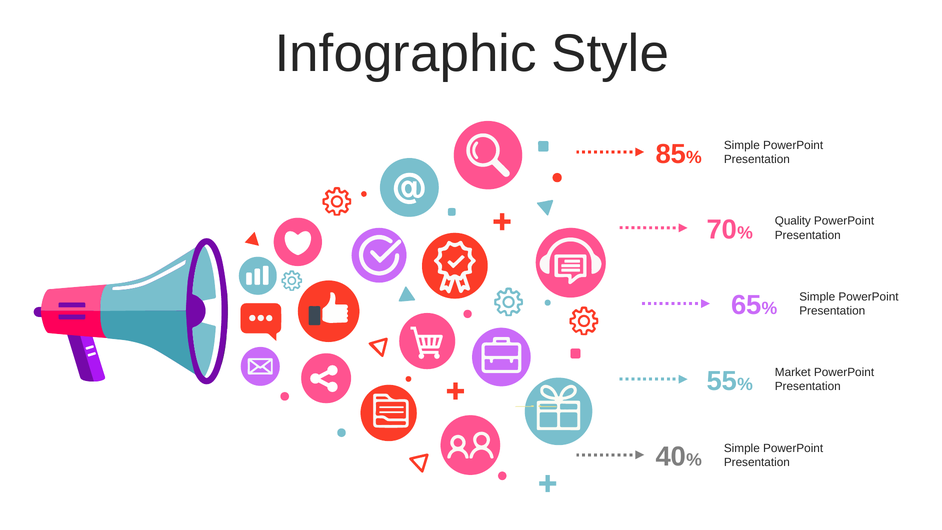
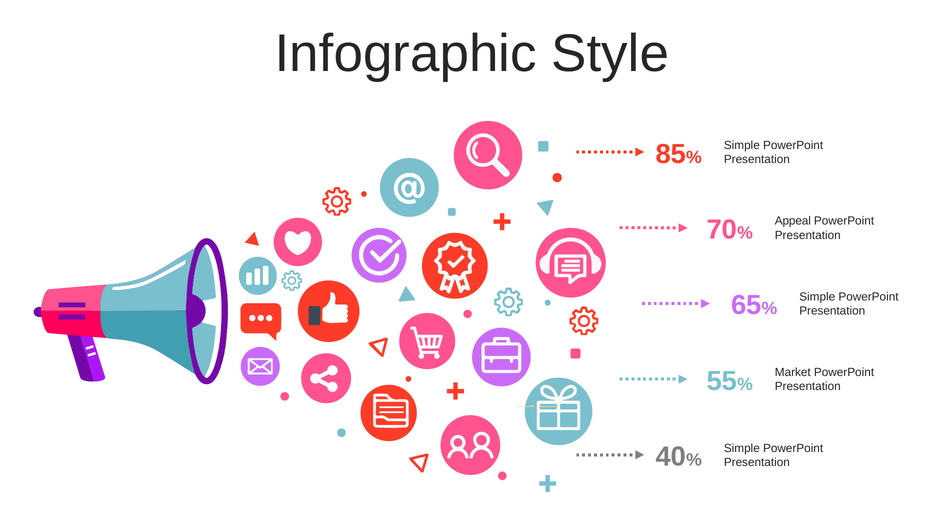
Quality: Quality -> Appeal
